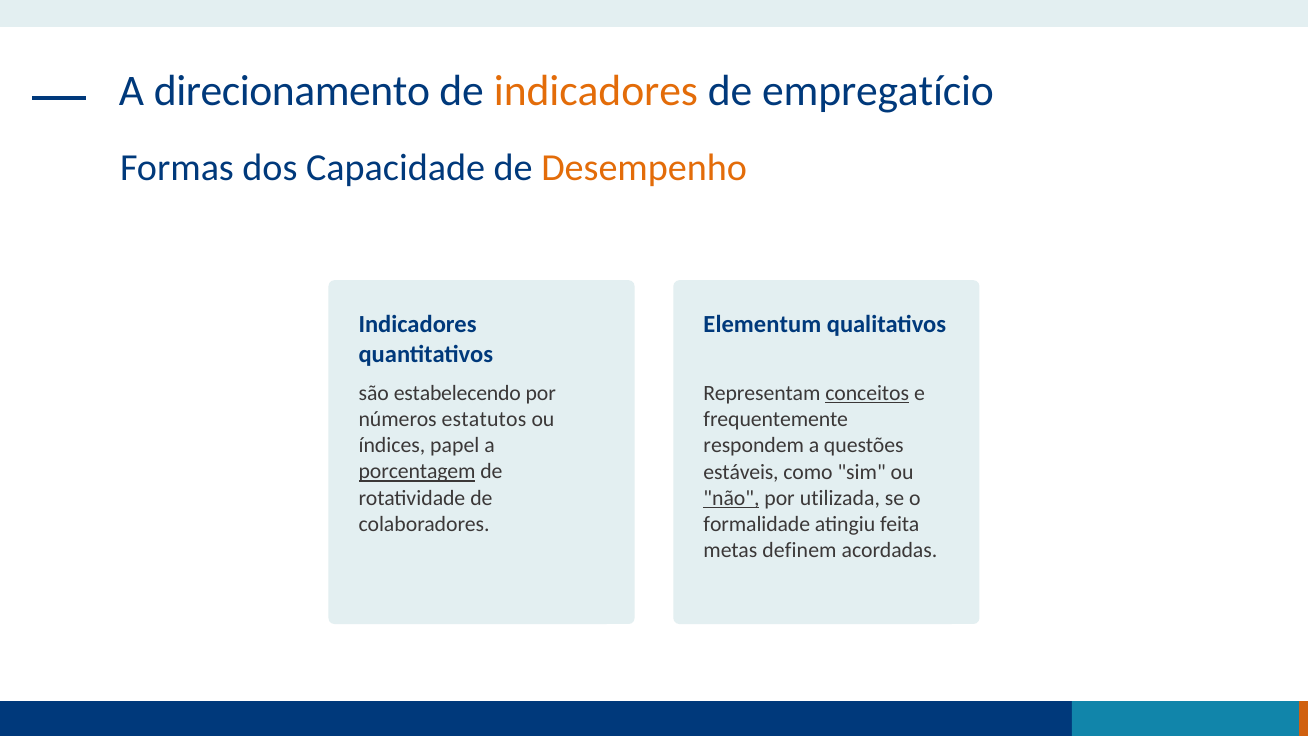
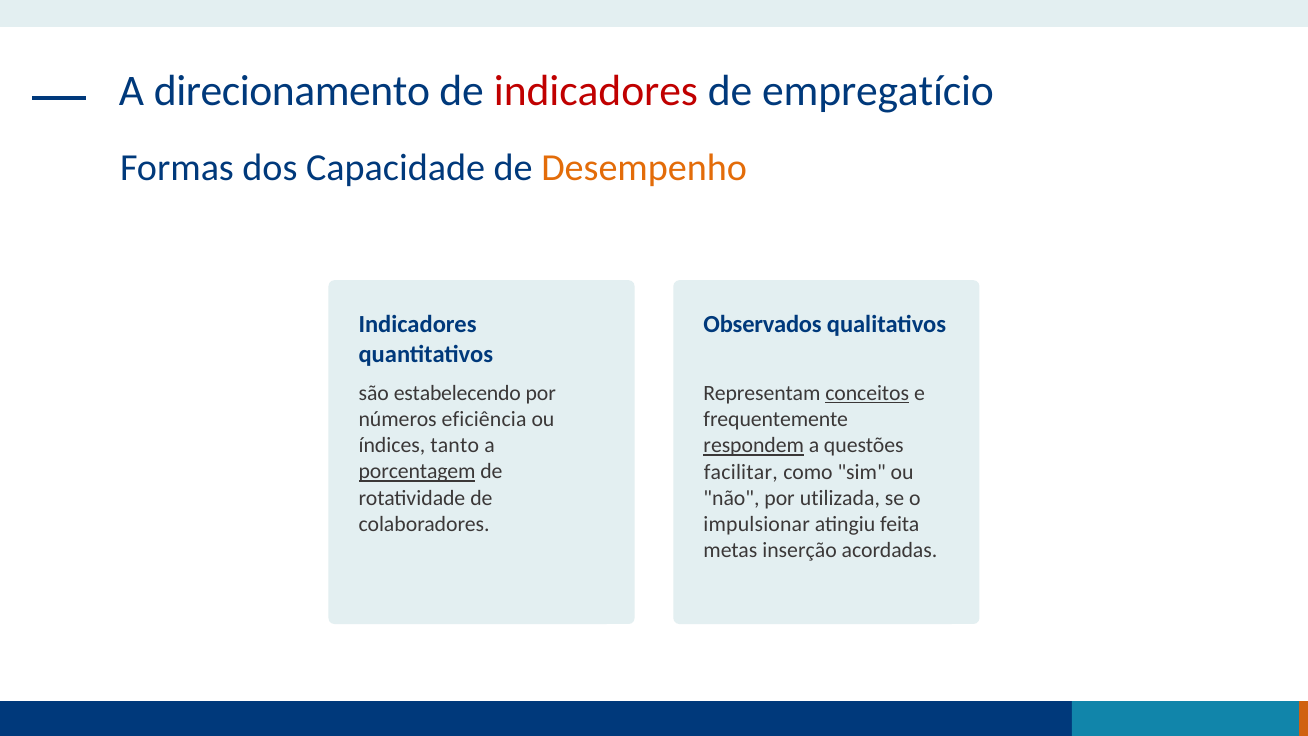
indicadores at (596, 91) colour: orange -> red
Elementum: Elementum -> Observados
estatutos: estatutos -> eficiência
papel: papel -> tanto
respondem underline: none -> present
estáveis: estáveis -> facilitar
não underline: present -> none
formalidade: formalidade -> impulsionar
definem: definem -> inserção
